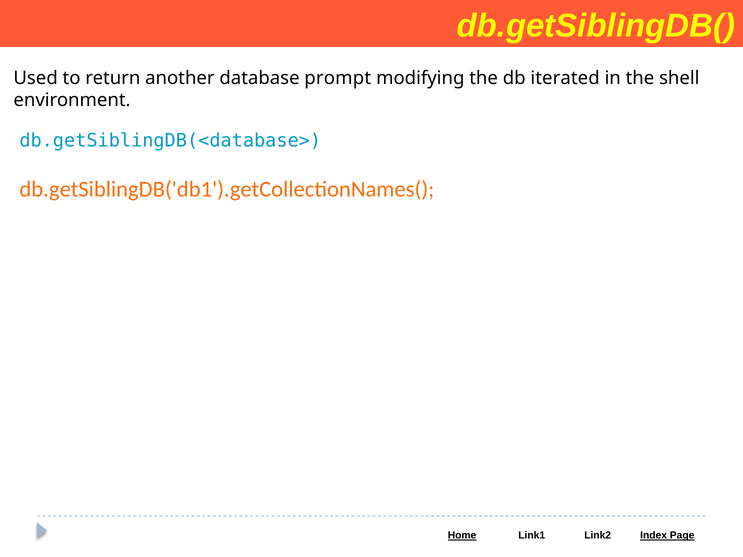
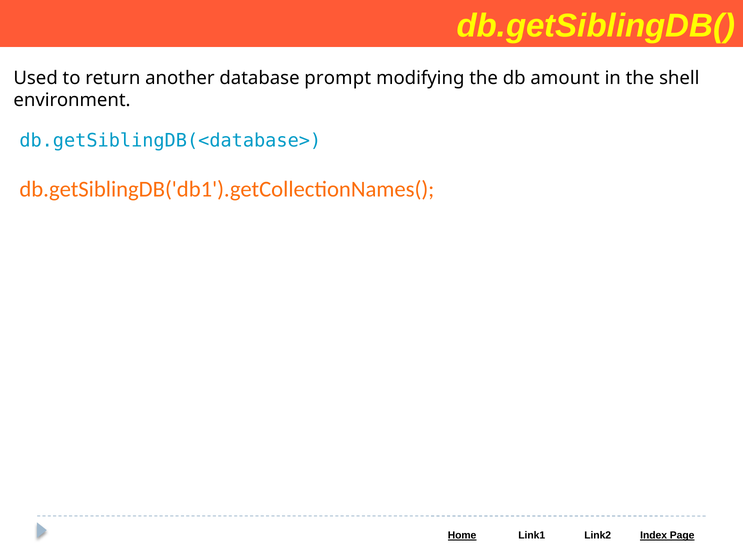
iterated: iterated -> amount
